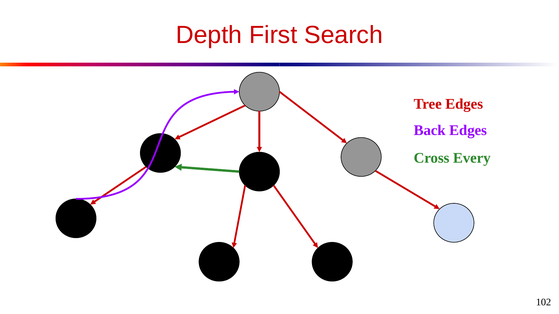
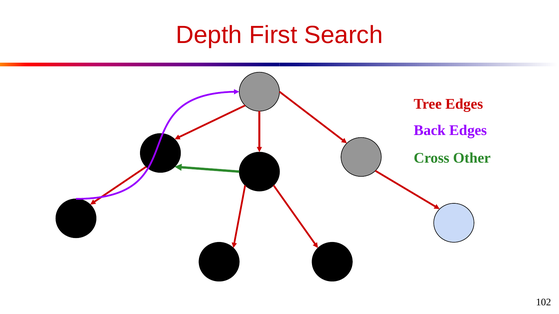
Every: Every -> Other
